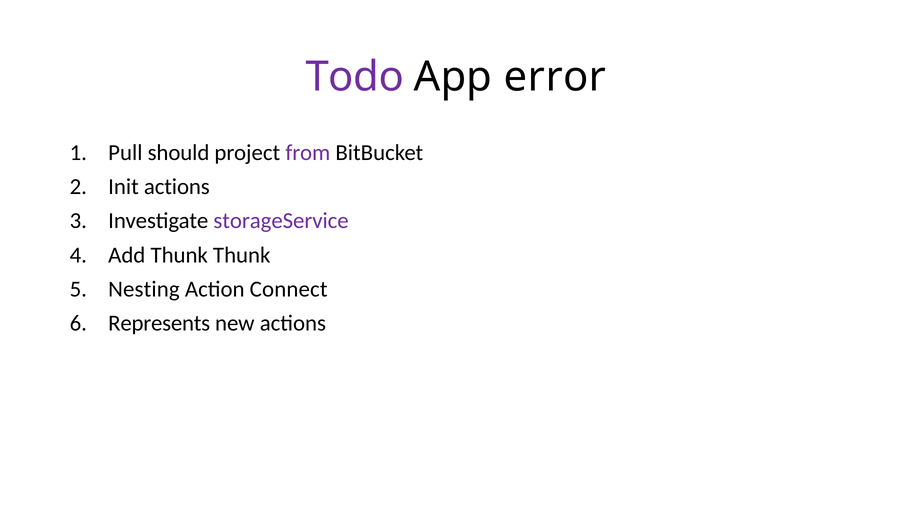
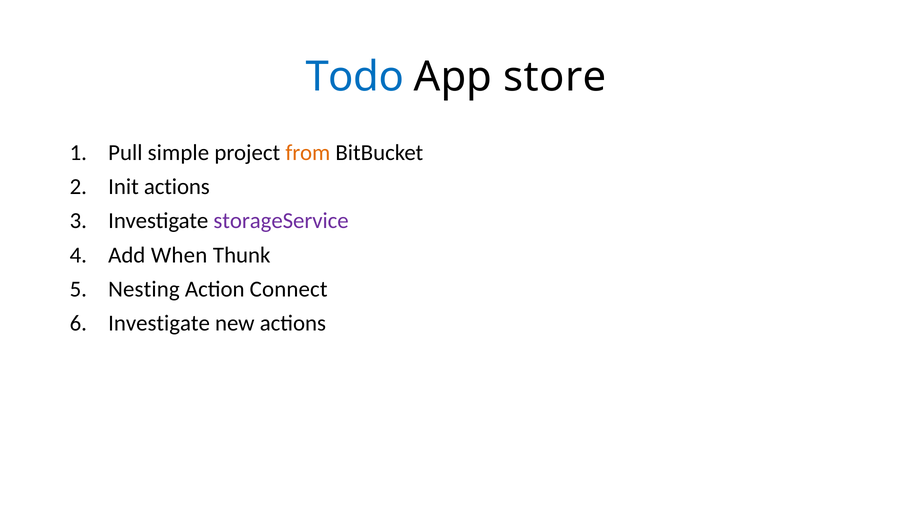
Todo colour: purple -> blue
error: error -> store
should: should -> simple
from colour: purple -> orange
Add Thunk: Thunk -> When
Represents at (159, 323): Represents -> Investigate
